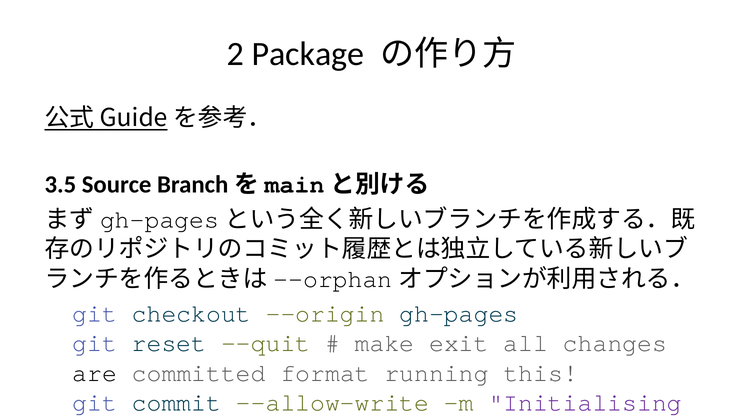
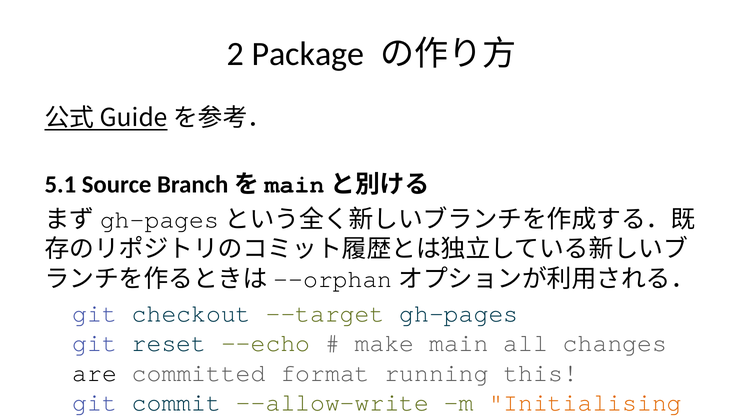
3.5: 3.5 -> 5.1
--origin: --origin -> --target
--quit: --quit -> --echo
make exit: exit -> main
Initialising colour: purple -> orange
